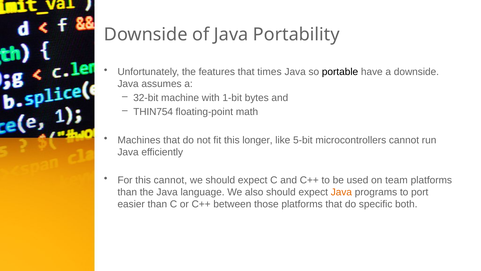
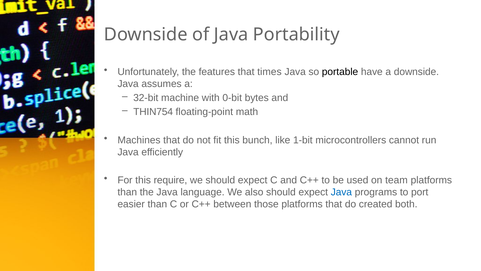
1-bit: 1-bit -> 0-bit
longer: longer -> bunch
5-bit: 5-bit -> 1-bit
this cannot: cannot -> require
Java at (341, 192) colour: orange -> blue
specific: specific -> created
